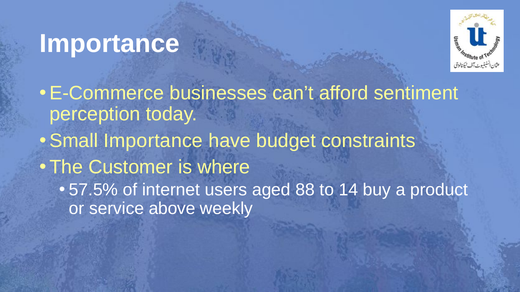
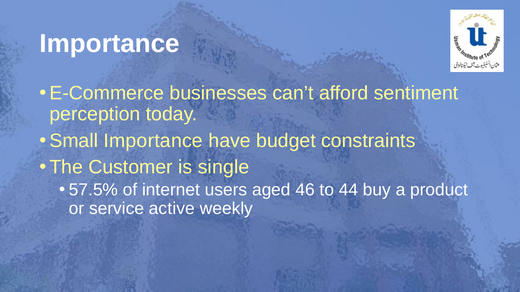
where: where -> single
88: 88 -> 46
14: 14 -> 44
above: above -> active
